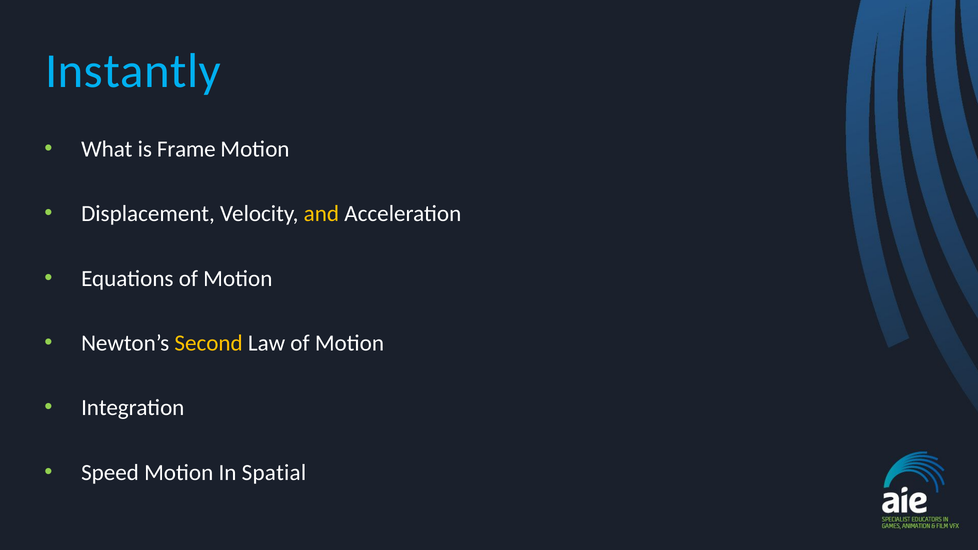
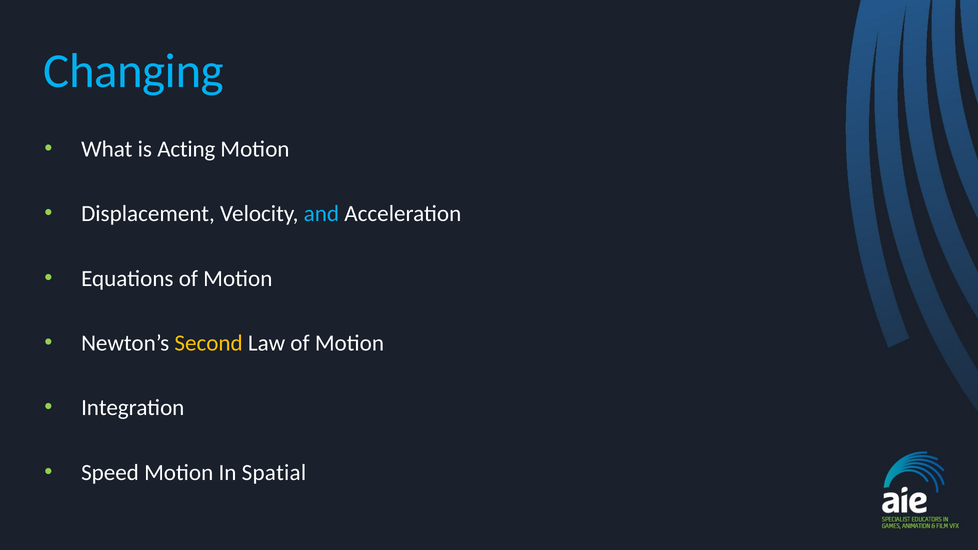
Instantly: Instantly -> Changing
Frame: Frame -> Acting
and colour: yellow -> light blue
